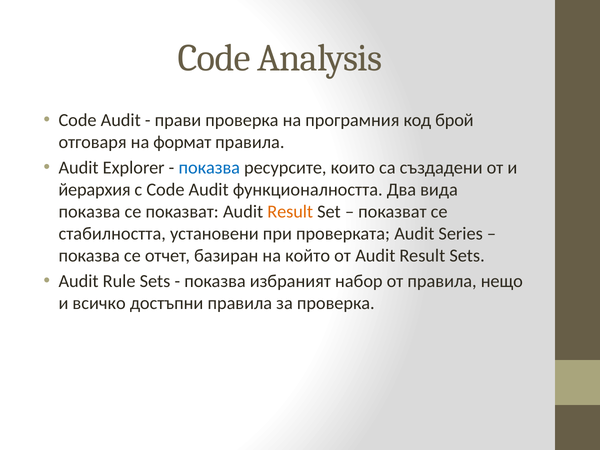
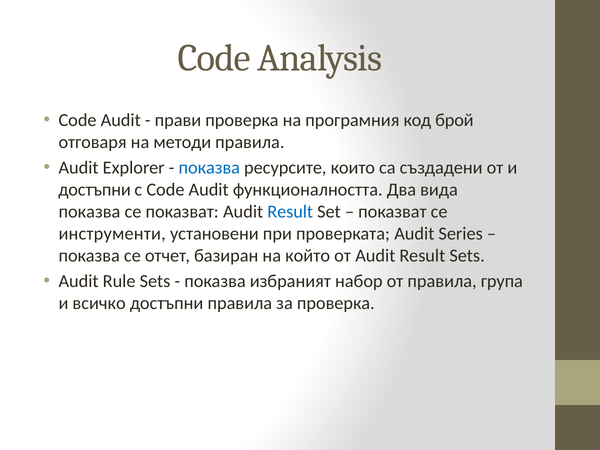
формат: формат -> методи
йерархия at (95, 190): йерархия -> достъпни
Result at (290, 212) colour: orange -> blue
стабилността: стабилността -> инструменти
нещо: нещо -> група
